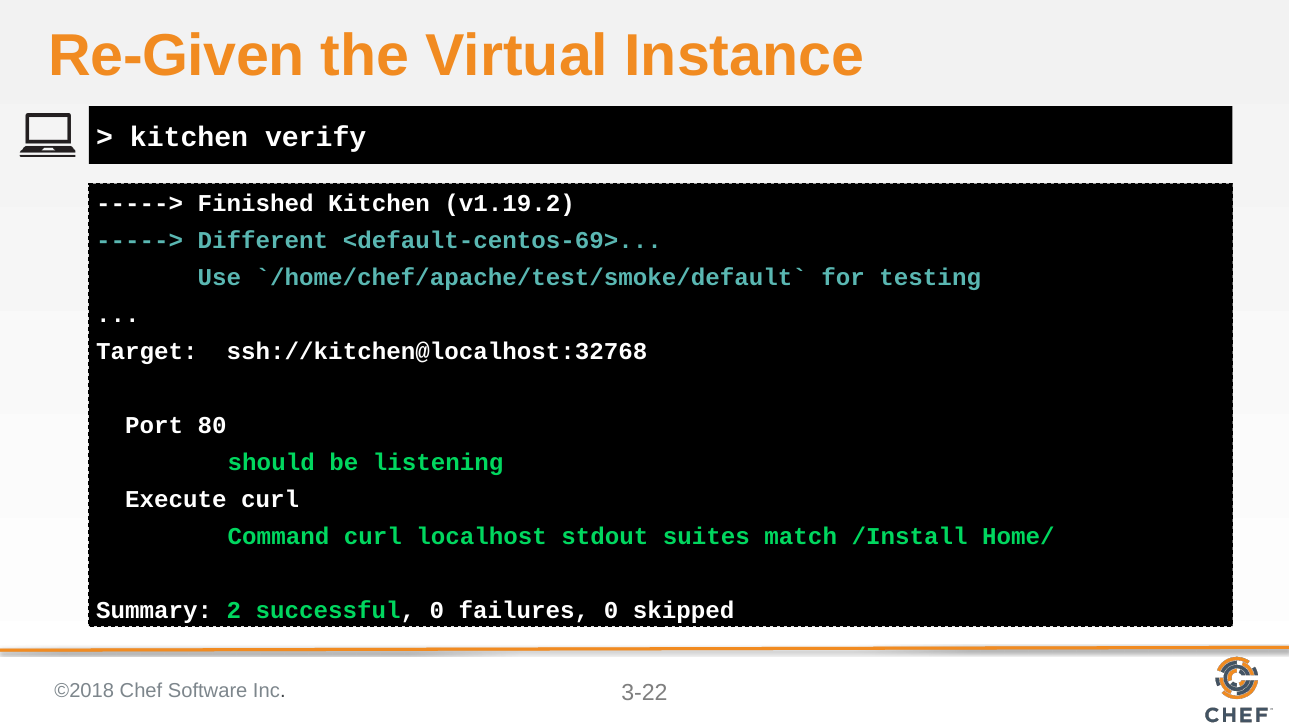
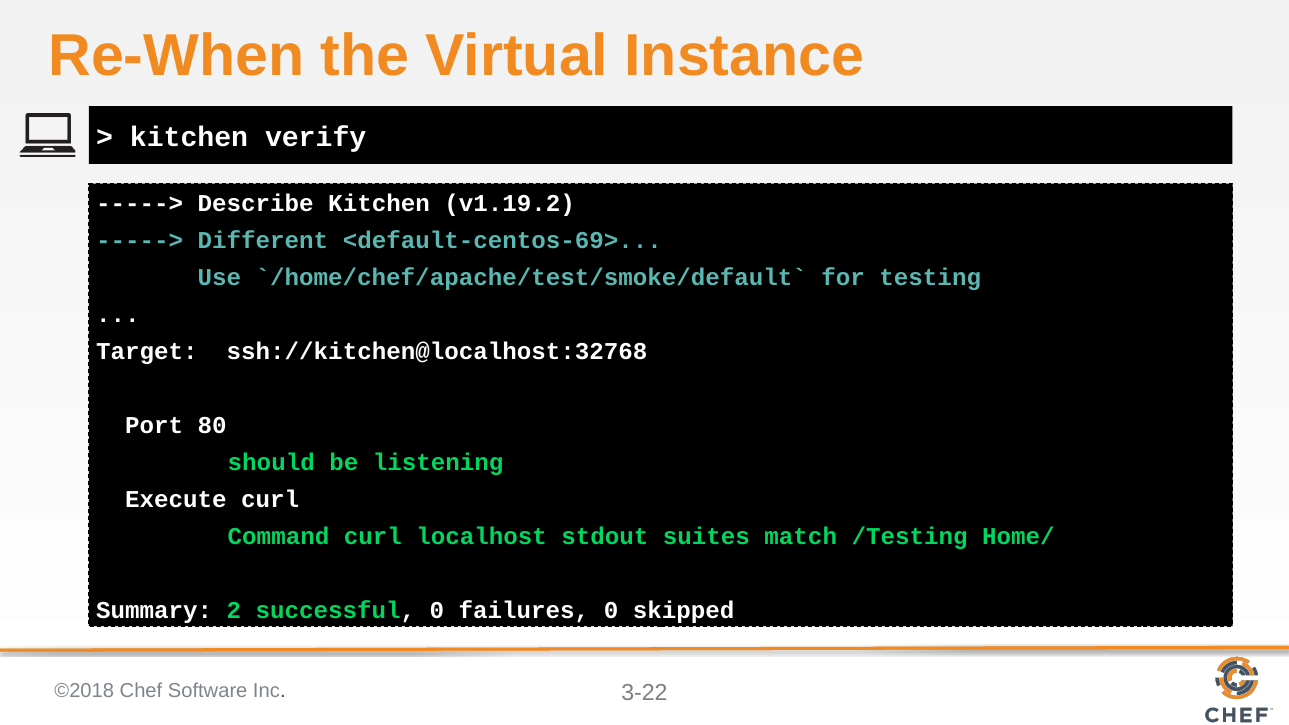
Re-Given: Re-Given -> Re-When
Finished: Finished -> Describe
/Install: /Install -> /Testing
